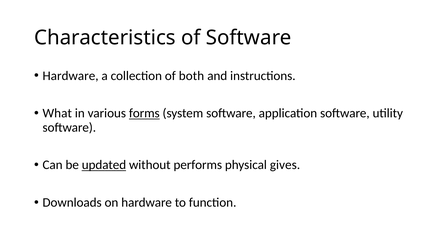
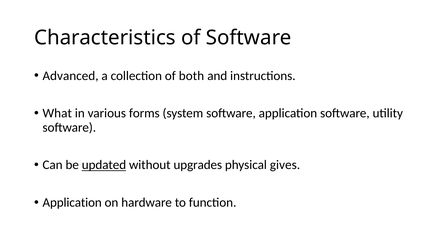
Hardware at (71, 76): Hardware -> Advanced
forms underline: present -> none
performs: performs -> upgrades
Downloads at (72, 203): Downloads -> Application
